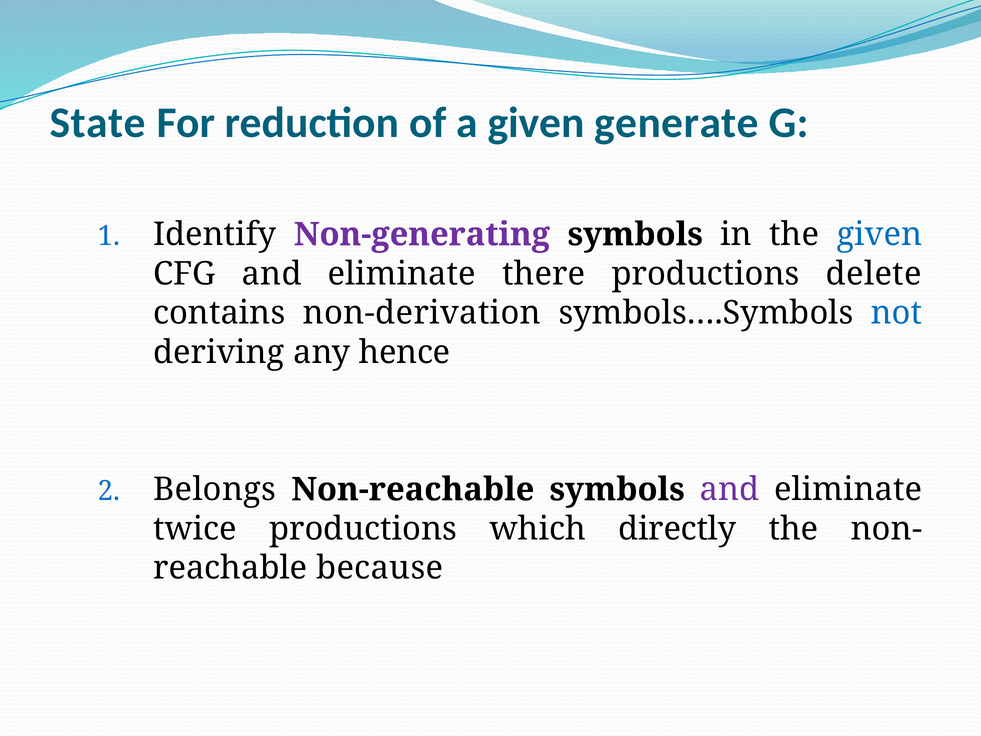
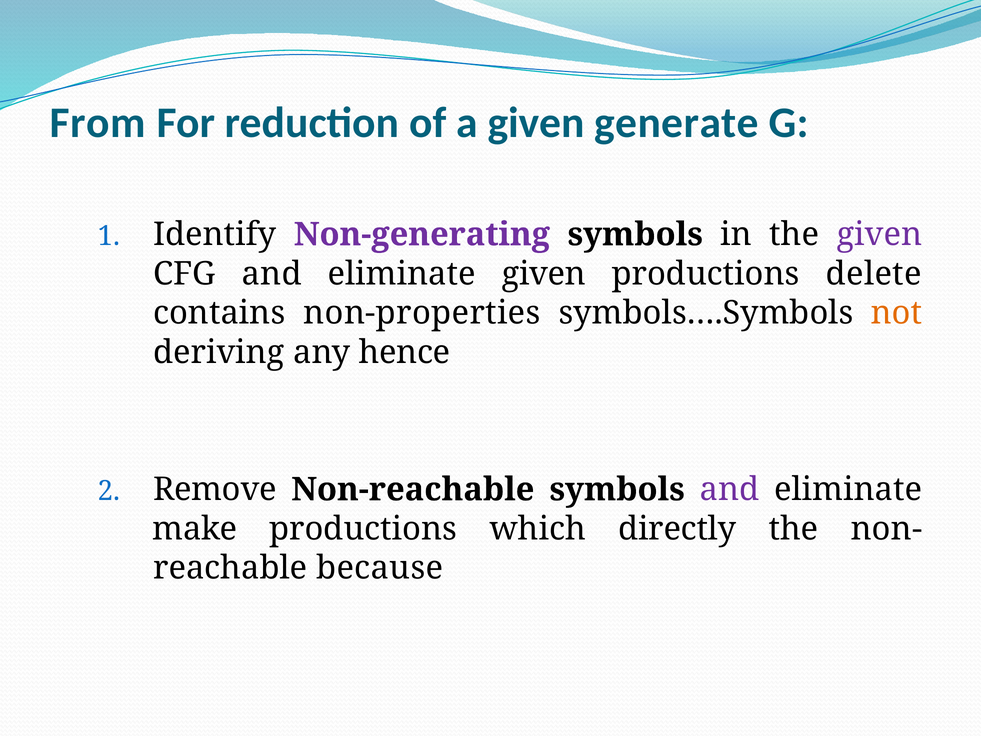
State: State -> From
given at (879, 234) colour: blue -> purple
eliminate there: there -> given
non-derivation: non-derivation -> non-properties
not colour: blue -> orange
Belongs: Belongs -> Remove
twice: twice -> make
